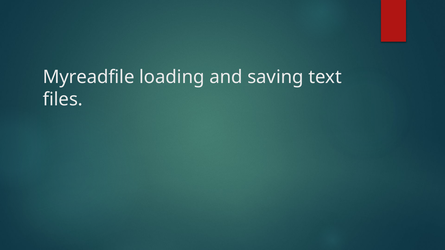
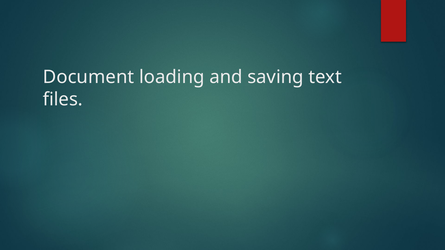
Myreadfile: Myreadfile -> Document
